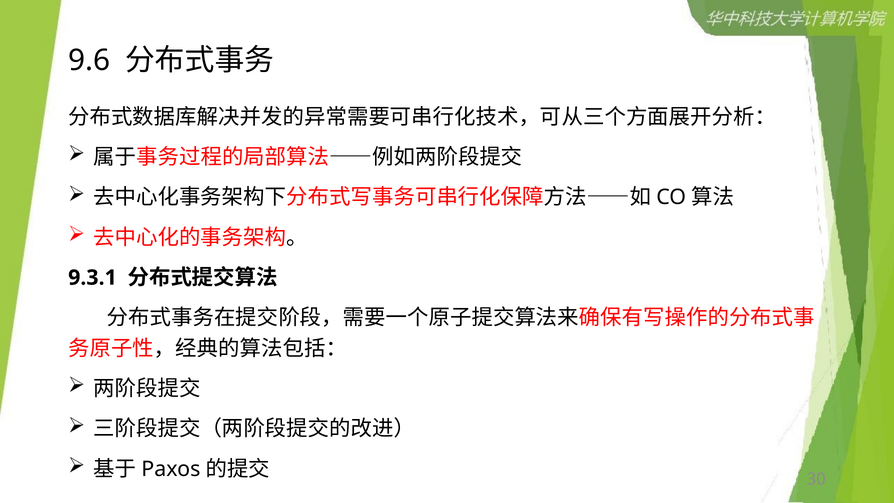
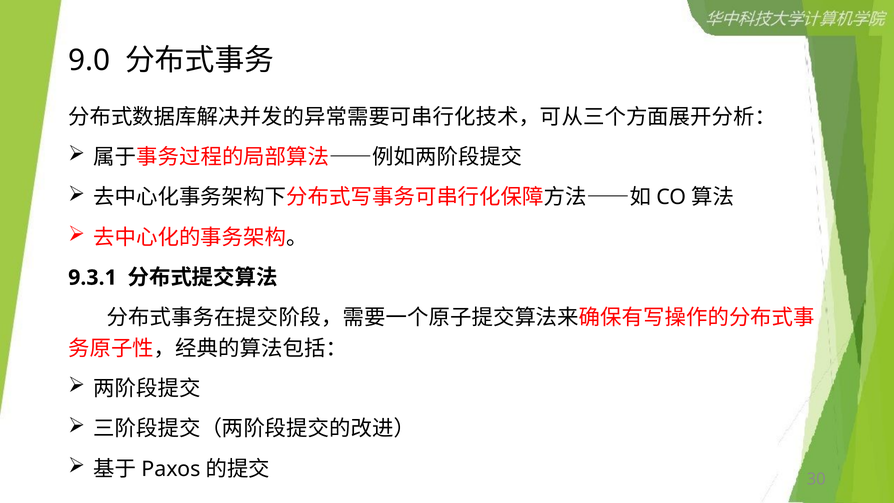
9.6: 9.6 -> 9.0
